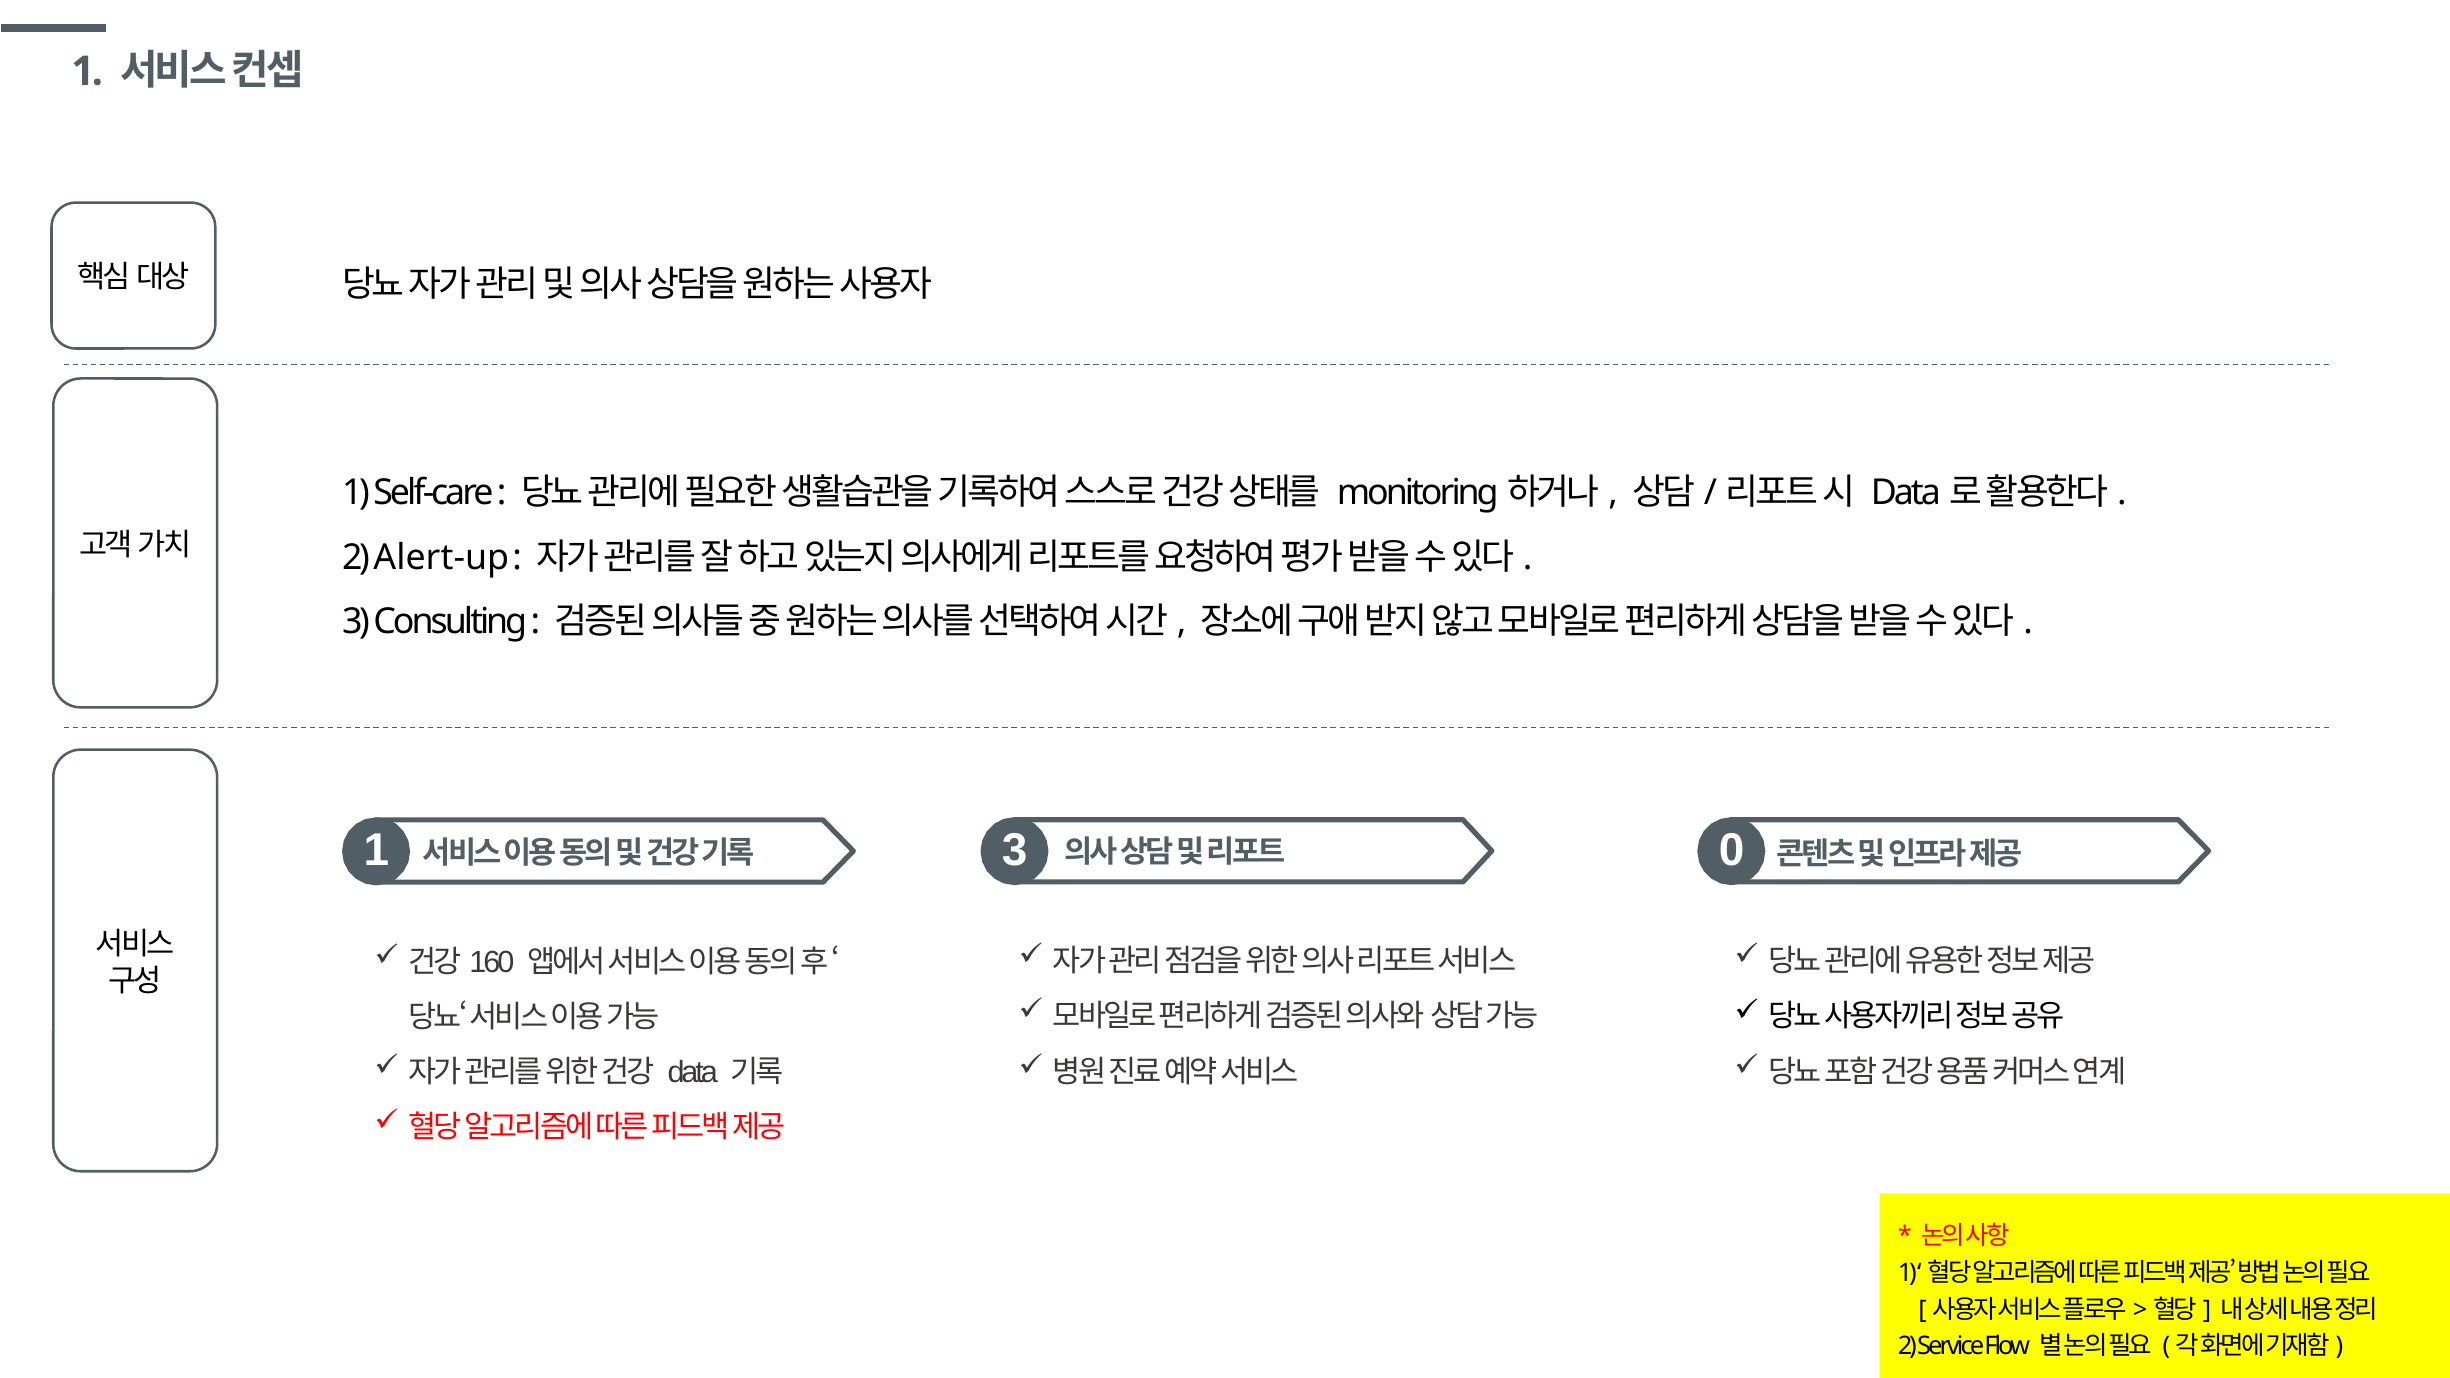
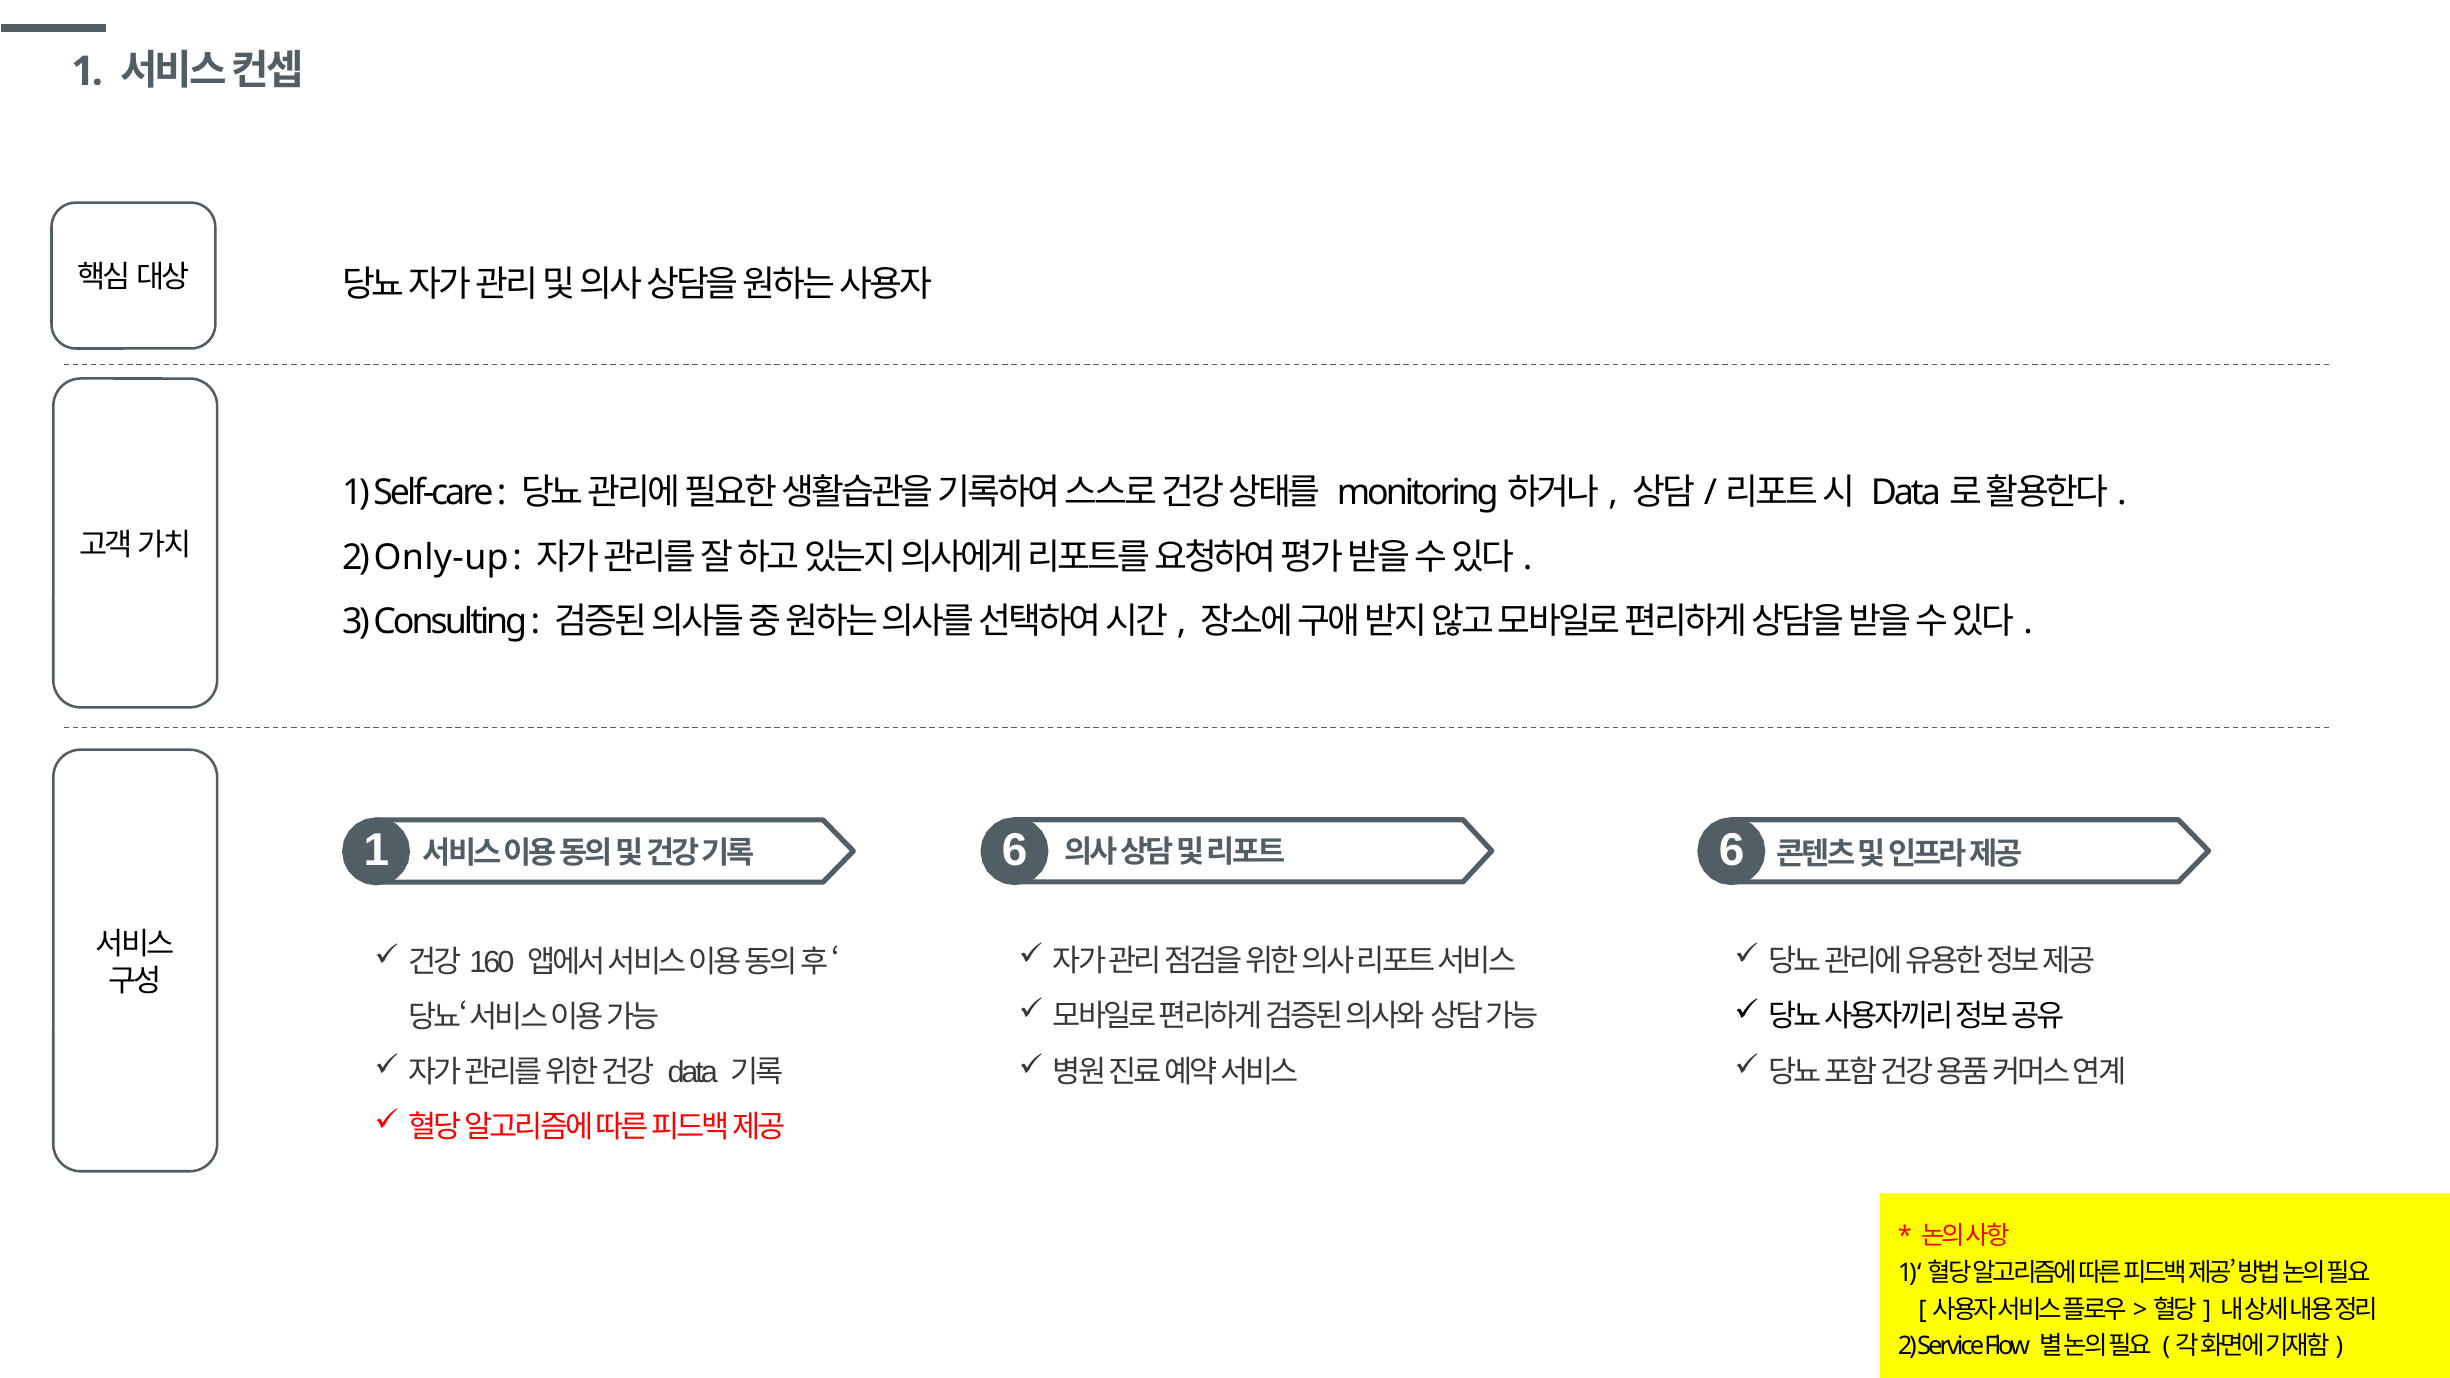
Alert-up: Alert-up -> Only-up
3 at (1015, 850): 3 -> 6
0 at (1732, 850): 0 -> 6
